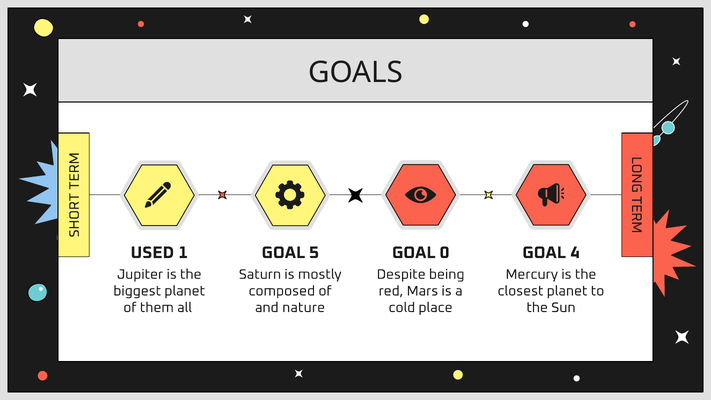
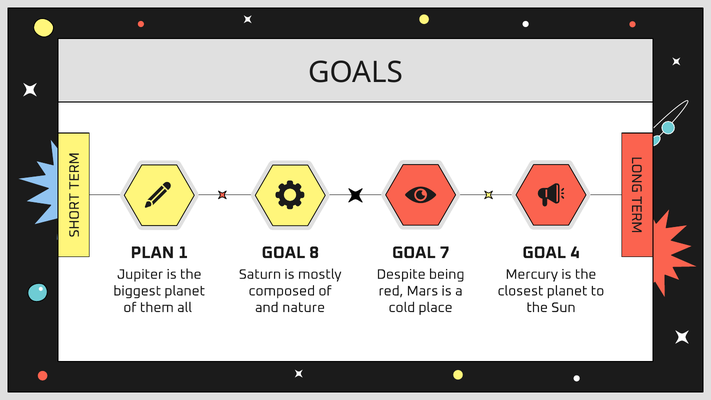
USED: USED -> PLAN
5: 5 -> 8
0: 0 -> 7
